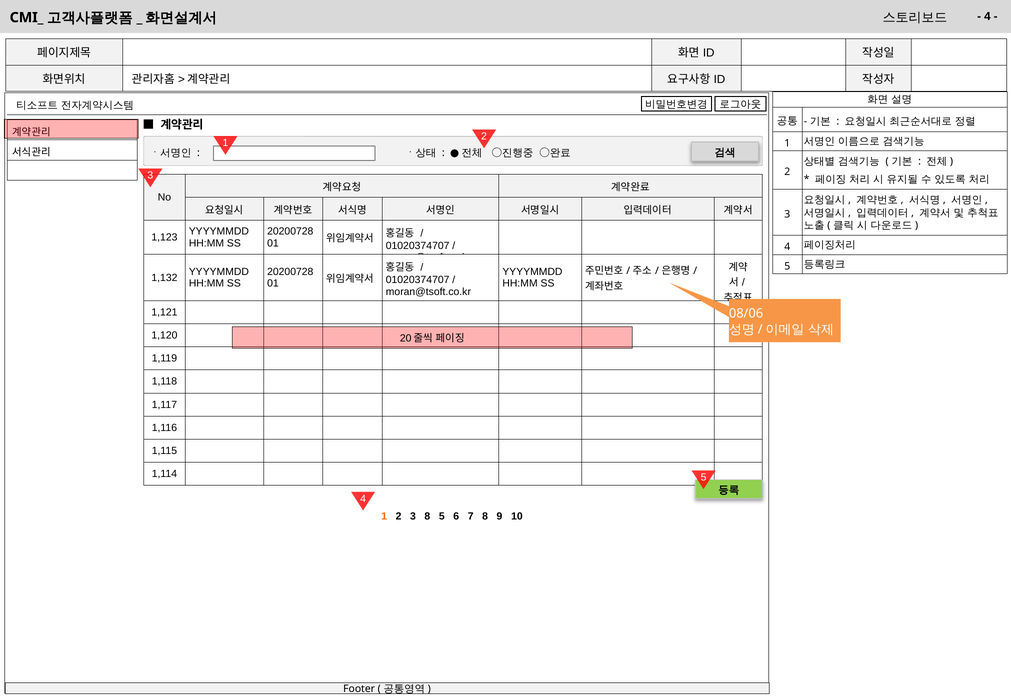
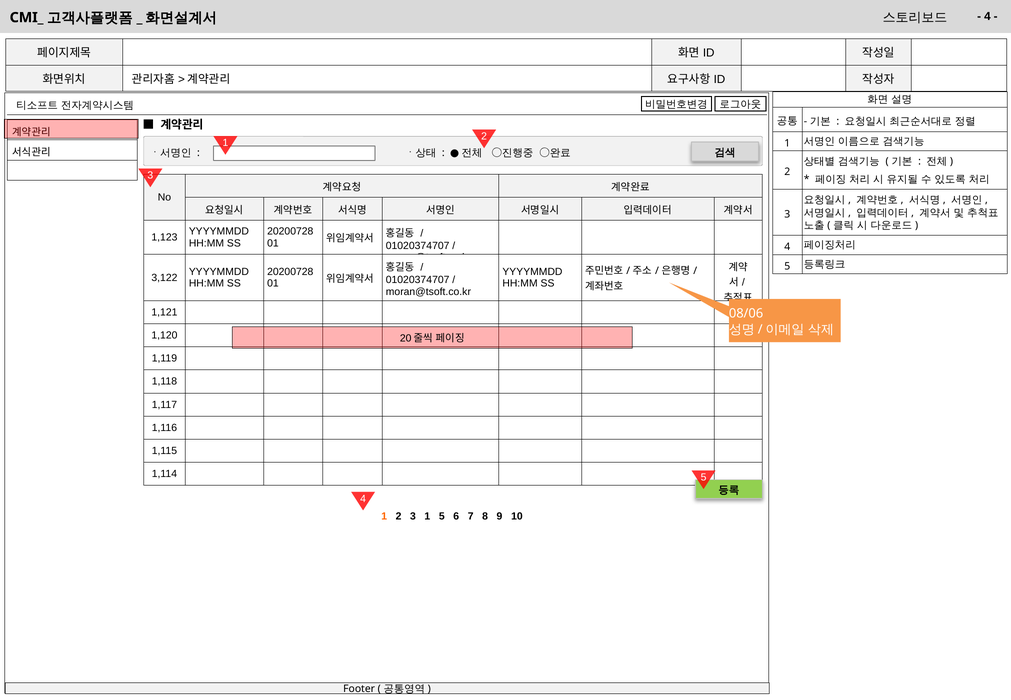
1,132: 1,132 -> 3,122
3 8: 8 -> 1
